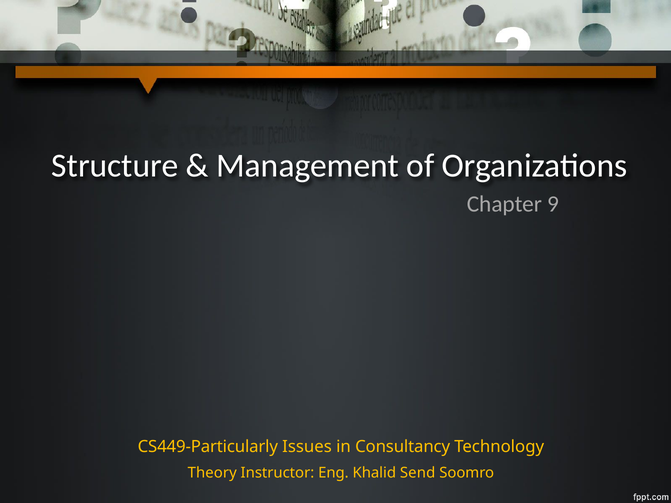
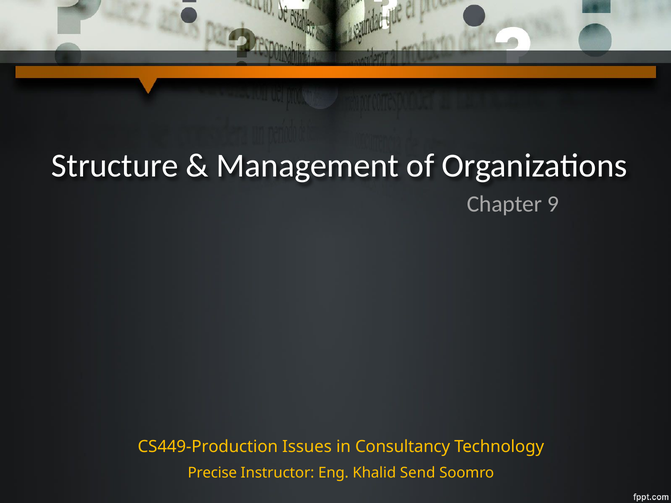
CS449-Particularly: CS449-Particularly -> CS449-Production
Theory: Theory -> Precise
